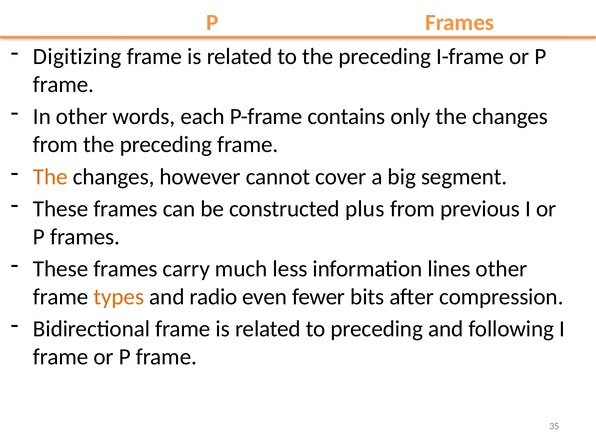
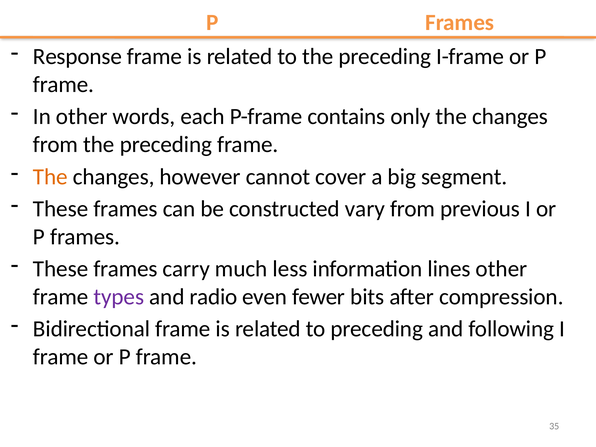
Digitizing: Digitizing -> Response
plus: plus -> vary
types colour: orange -> purple
